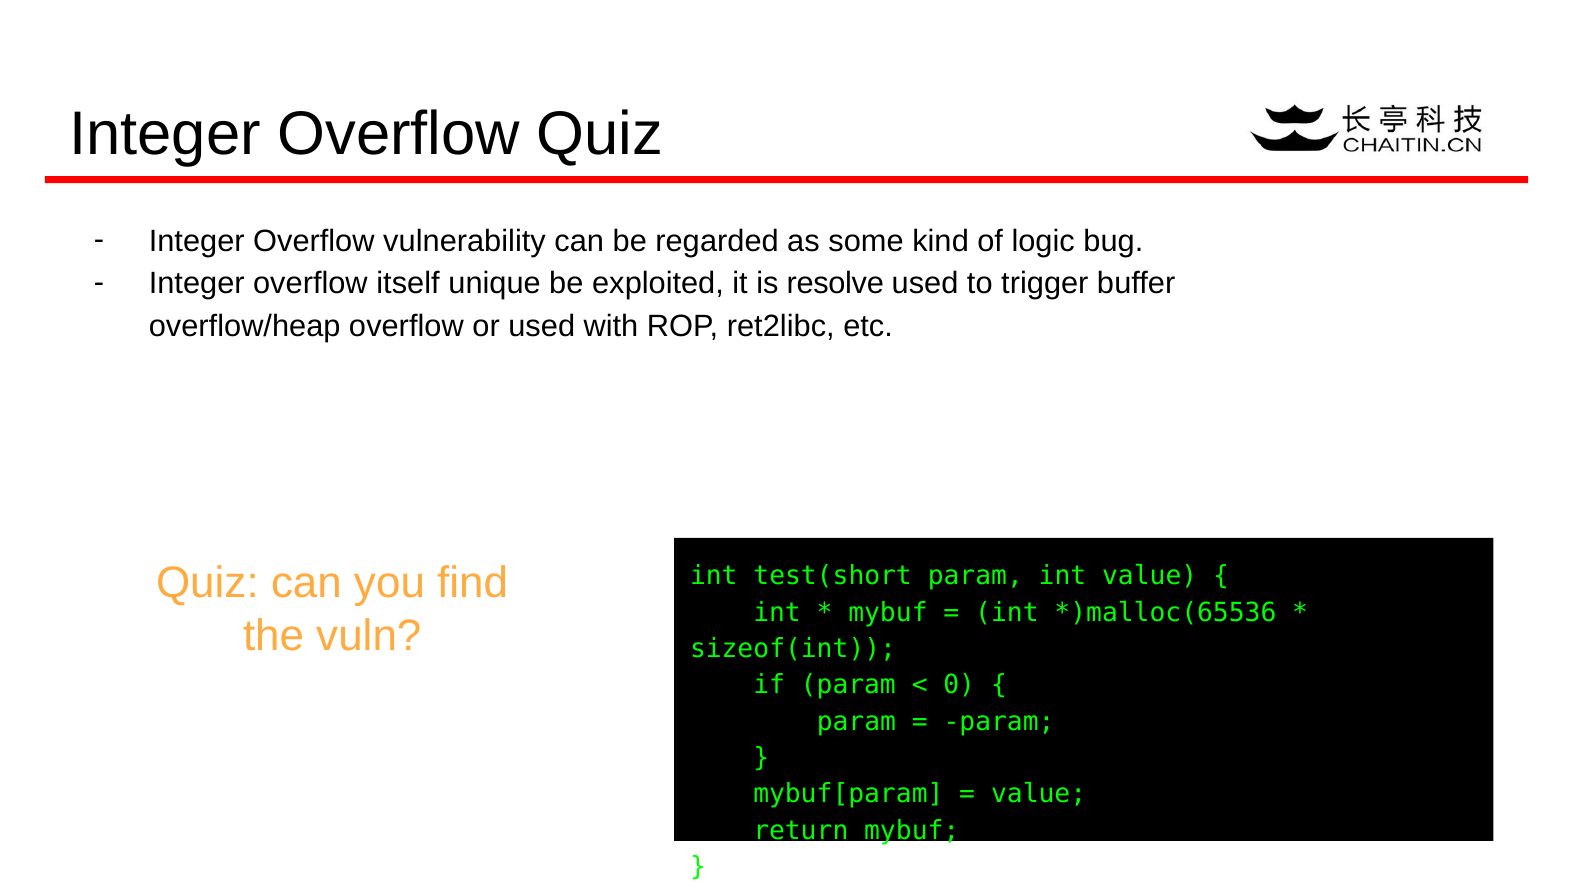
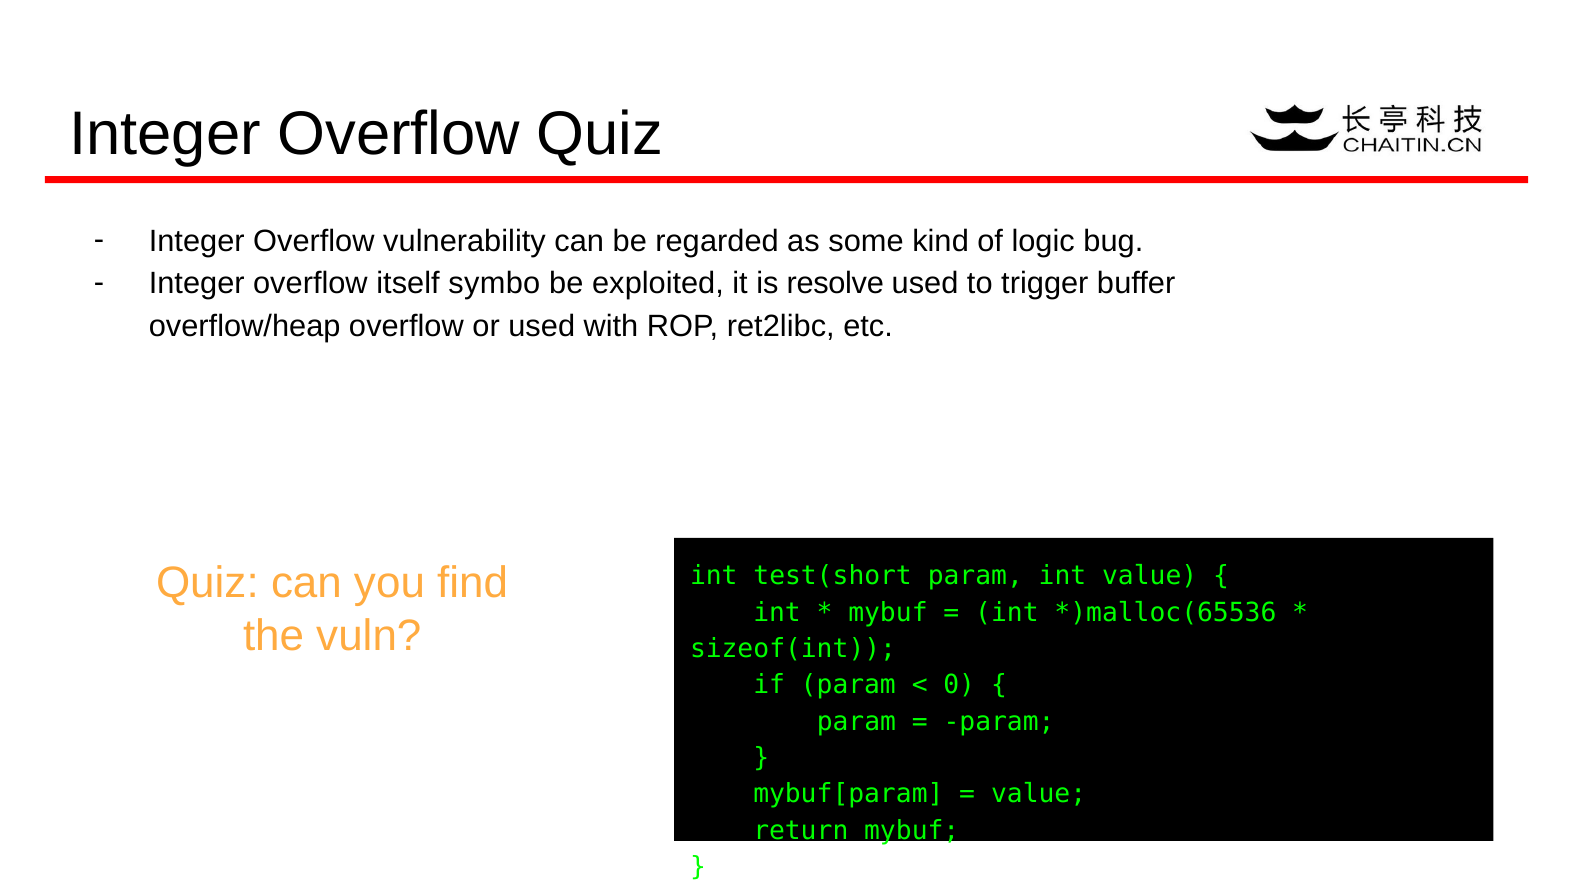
unique: unique -> symbo
